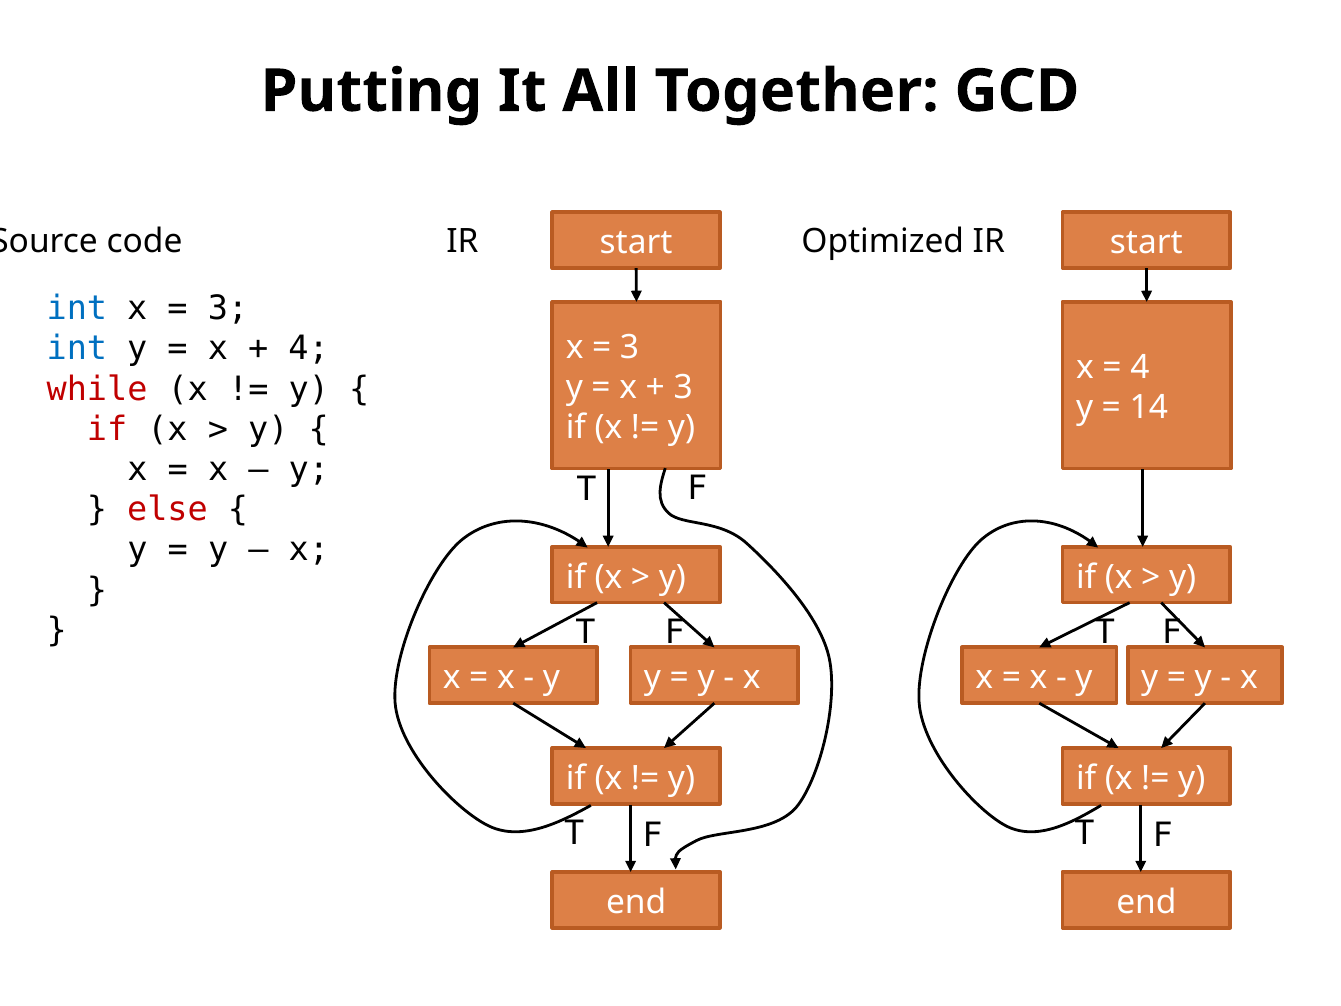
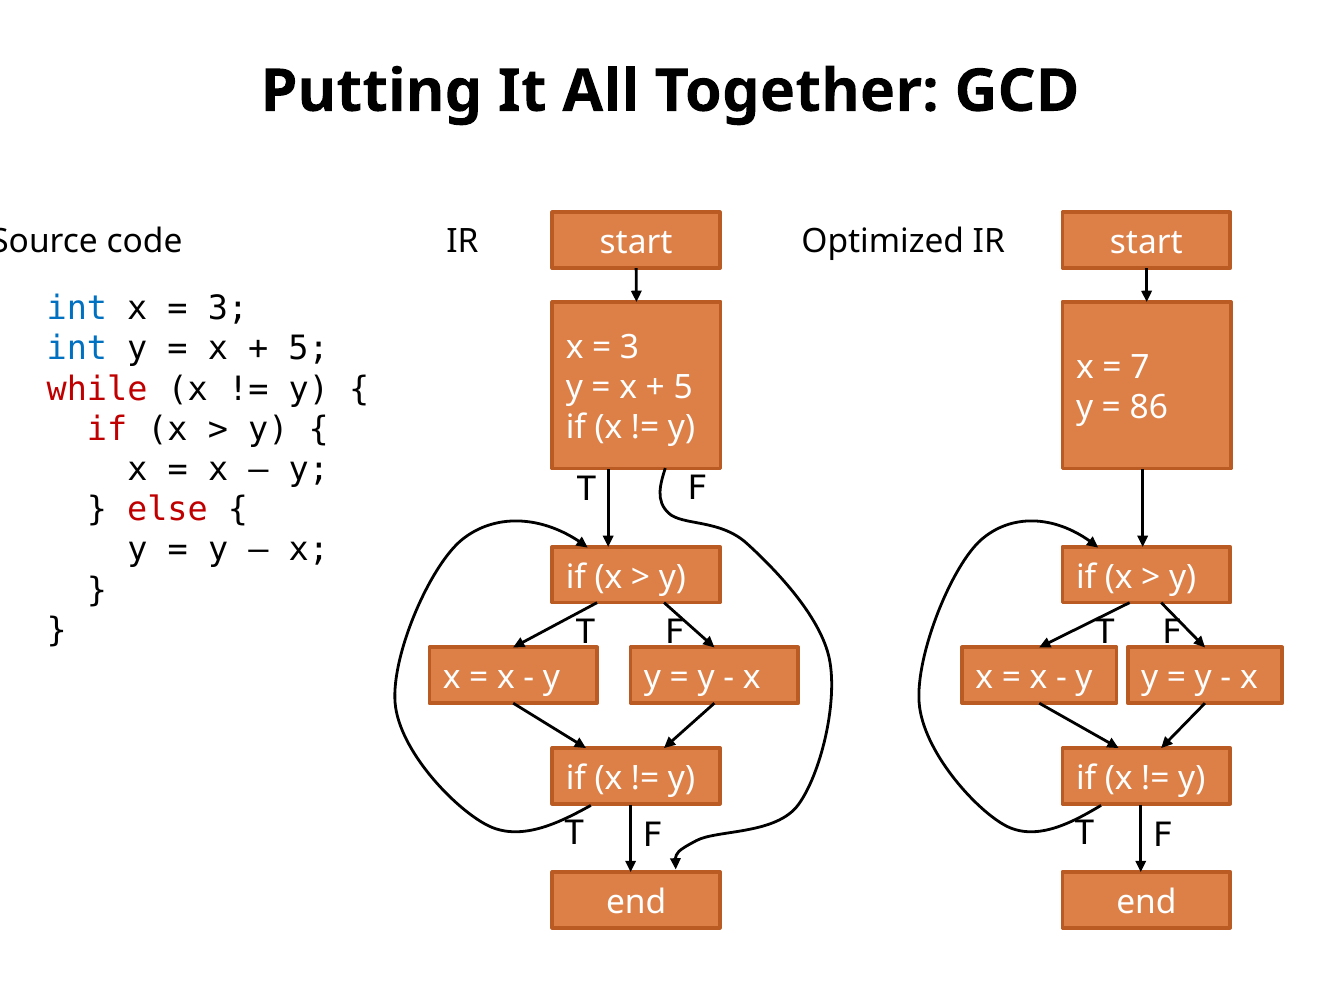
4 at (309, 349): 4 -> 5
4 at (1140, 367): 4 -> 7
3 at (683, 387): 3 -> 5
14: 14 -> 86
